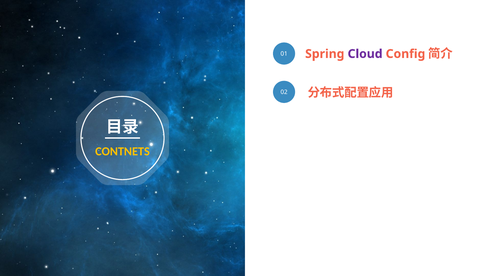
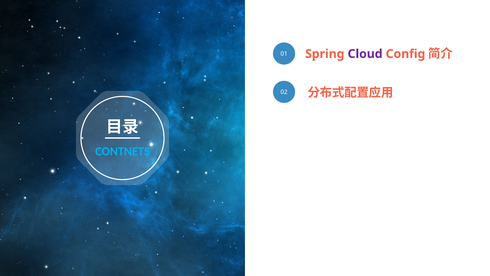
CONTNETS colour: yellow -> light blue
